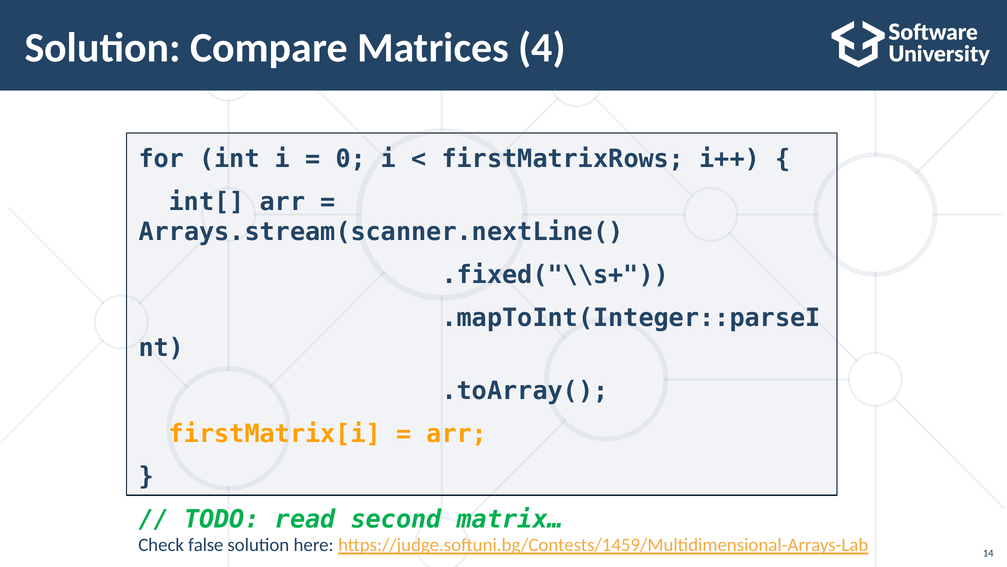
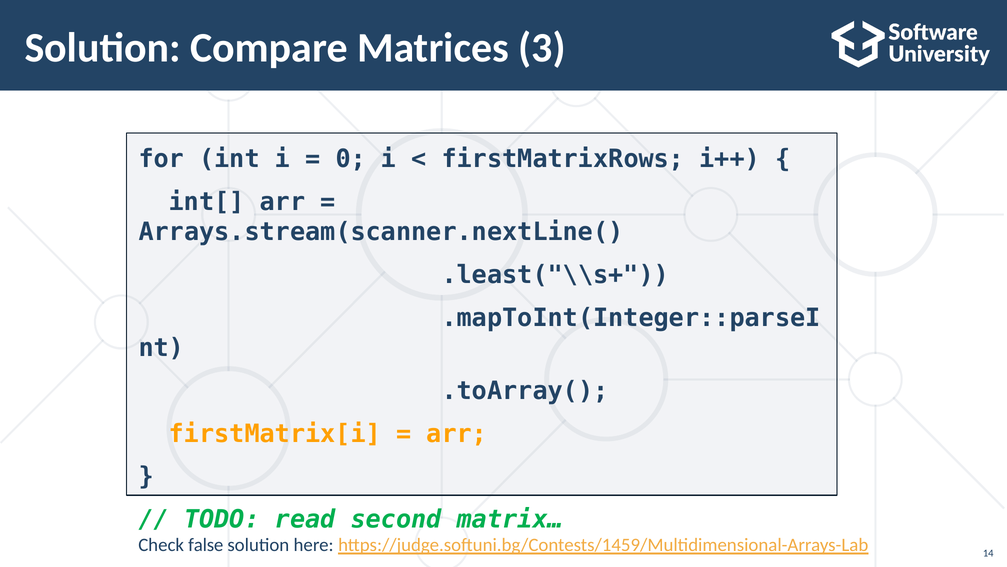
4: 4 -> 3
.fixed("\\s+: .fixed("\\s+ -> .least("\\s+
